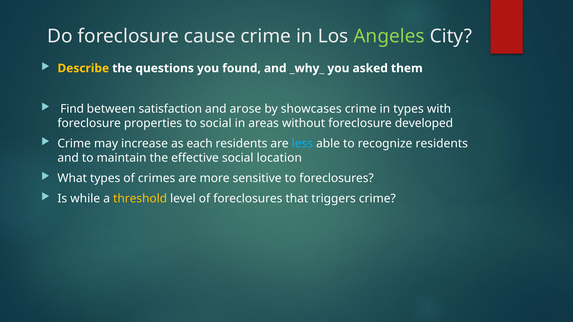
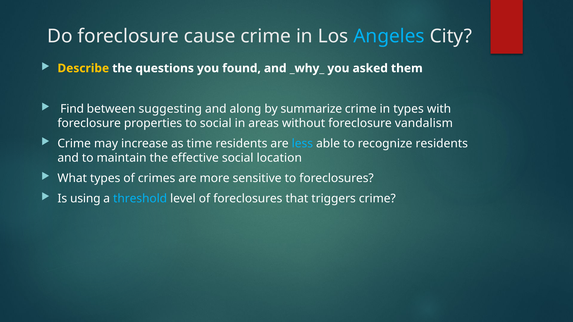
Angeles colour: light green -> light blue
satisfaction: satisfaction -> suggesting
arose: arose -> along
showcases: showcases -> summarize
developed: developed -> vandalism
each: each -> time
while: while -> using
threshold colour: yellow -> light blue
